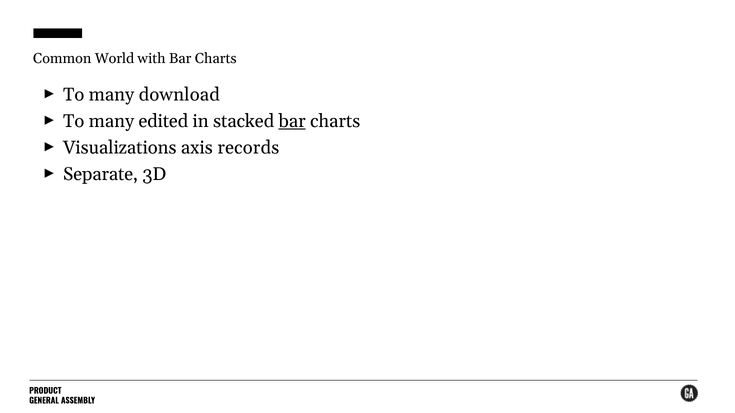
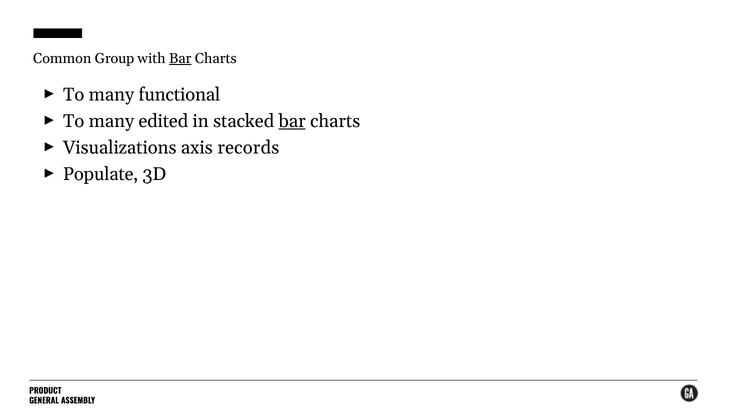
World: World -> Group
Bar at (180, 59) underline: none -> present
download: download -> functional
Separate: Separate -> Populate
